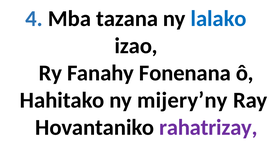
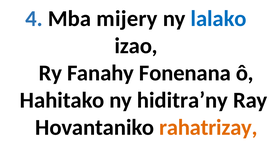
tazana: tazana -> mijery
mijery’ny: mijery’ny -> hiditra’ny
rahatrizay colour: purple -> orange
